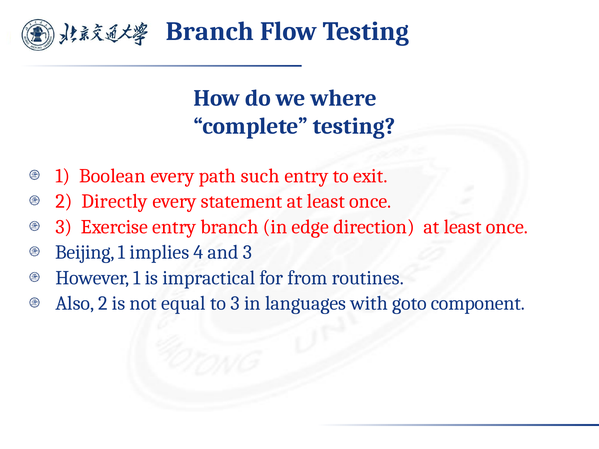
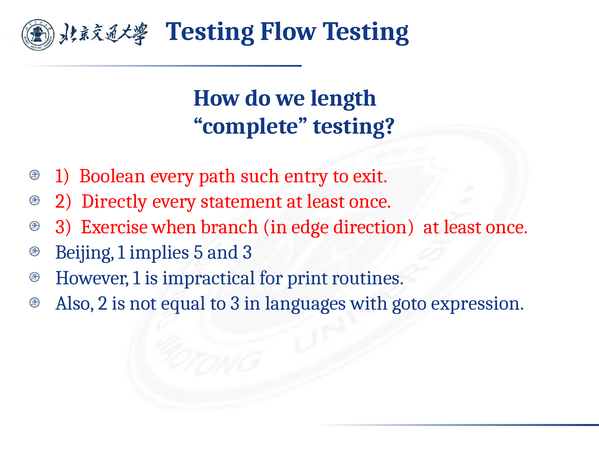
Branch at (210, 31): Branch -> Testing
where: where -> length
Exercise entry: entry -> when
4: 4 -> 5
from: from -> print
component: component -> expression
